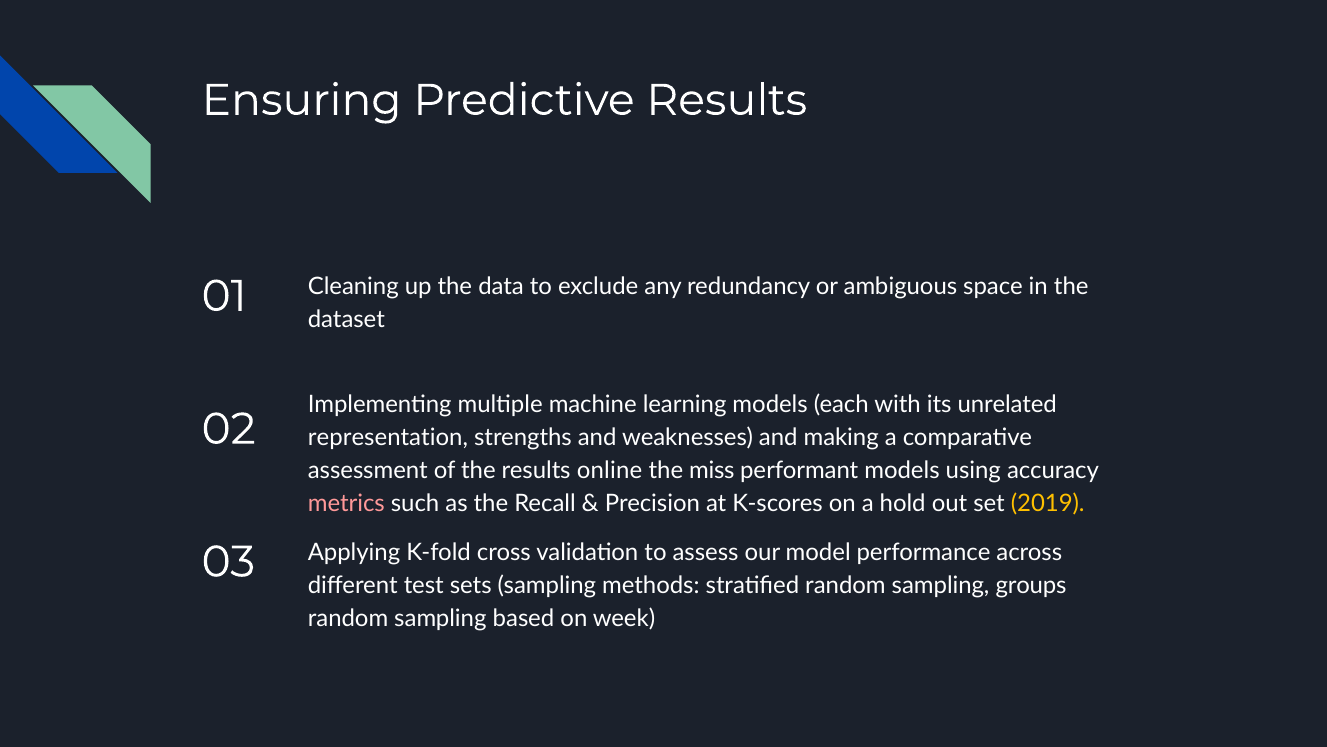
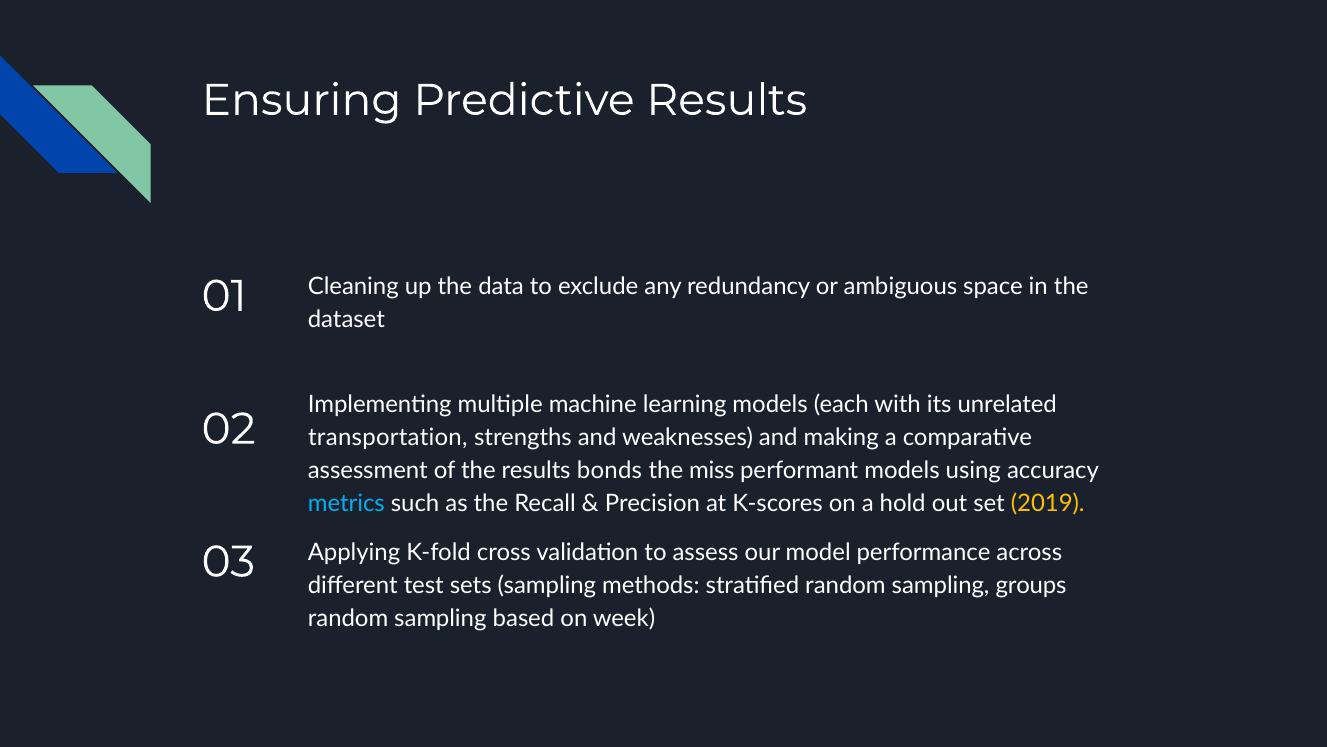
representation: representation -> transportation
online: online -> bonds
metrics colour: pink -> light blue
